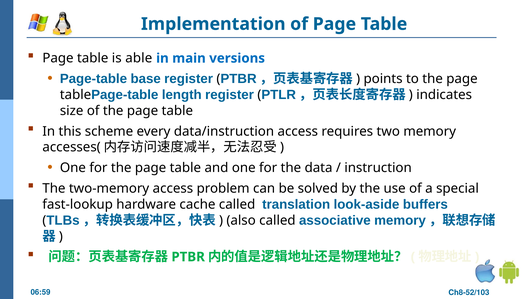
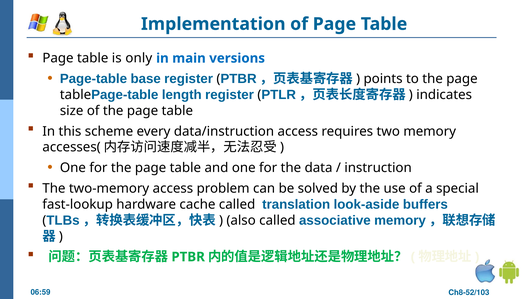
able: able -> only
